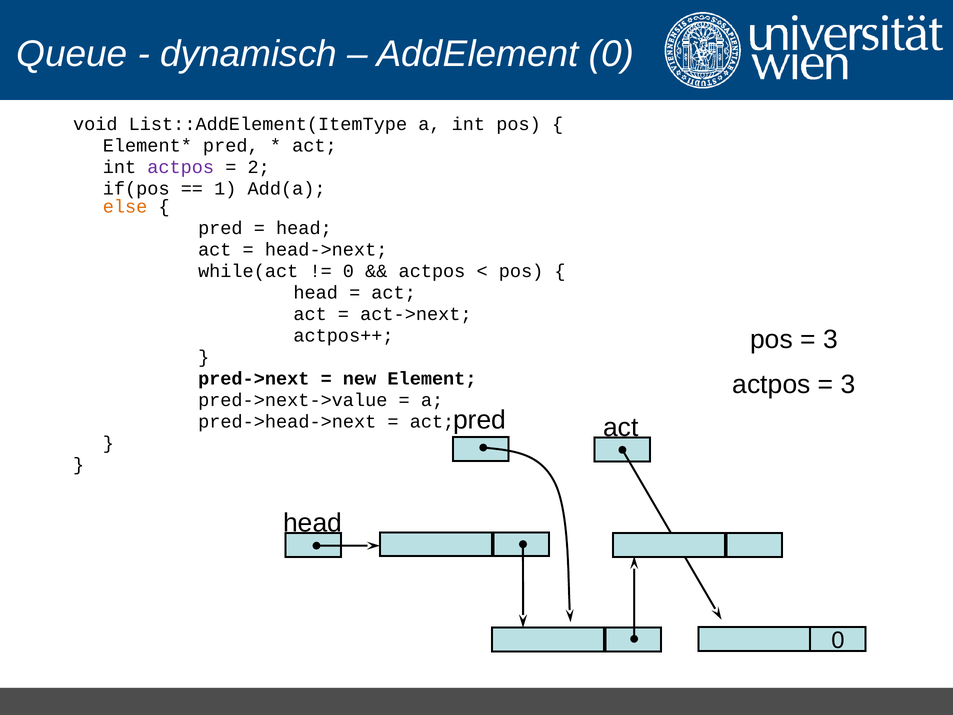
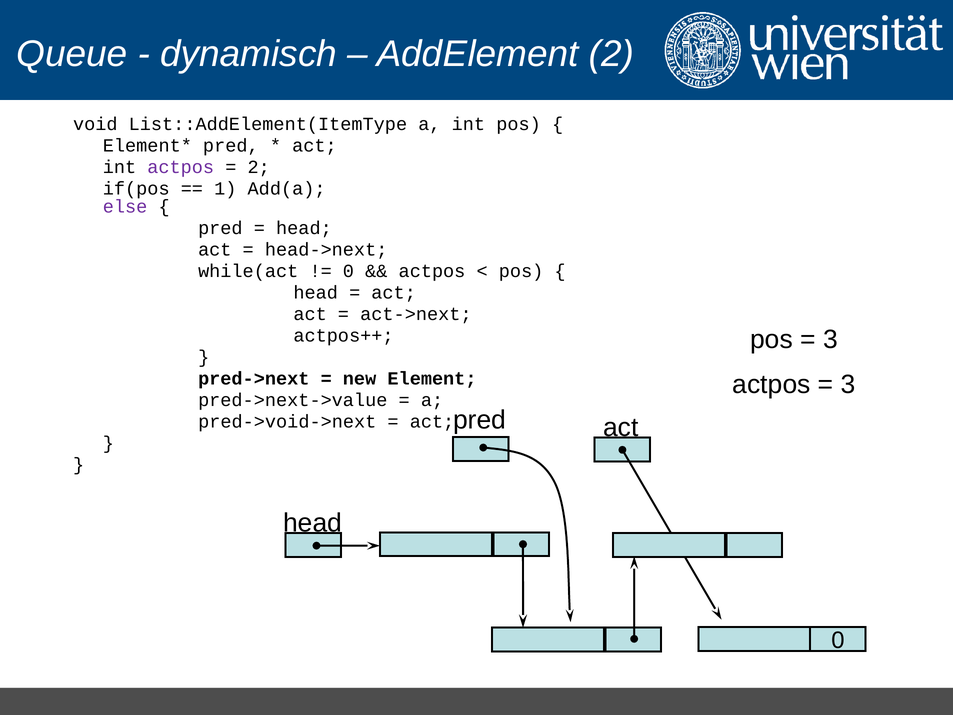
AddElement 0: 0 -> 2
else colour: orange -> purple
pred->head->next: pred->head->next -> pred->void->next
